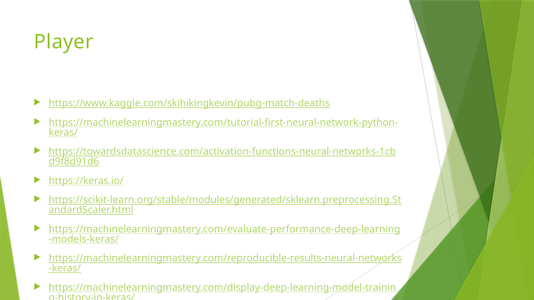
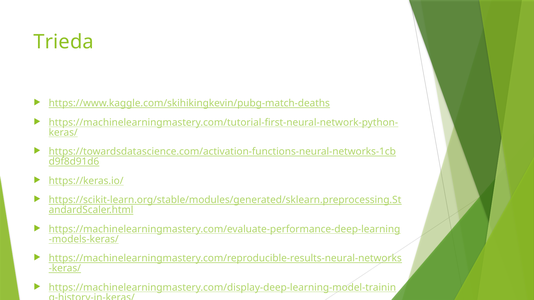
Player: Player -> Trieda
